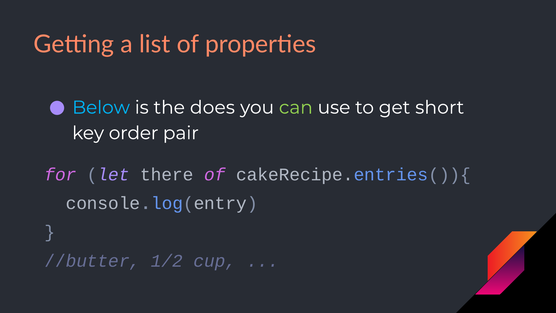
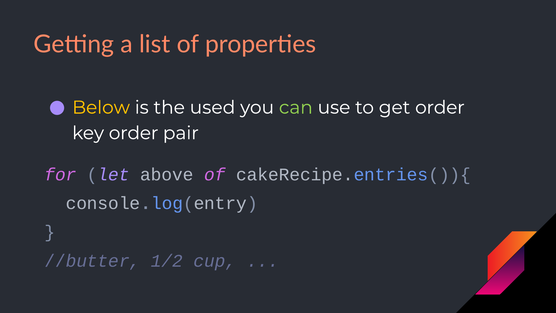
Below colour: light blue -> yellow
does: does -> used
get short: short -> order
there: there -> above
